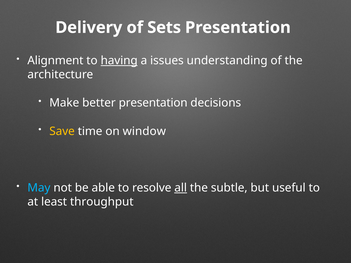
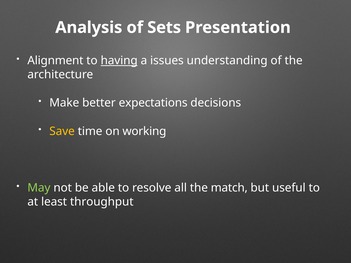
Delivery: Delivery -> Analysis
better presentation: presentation -> expectations
window: window -> working
May colour: light blue -> light green
all underline: present -> none
subtle: subtle -> match
